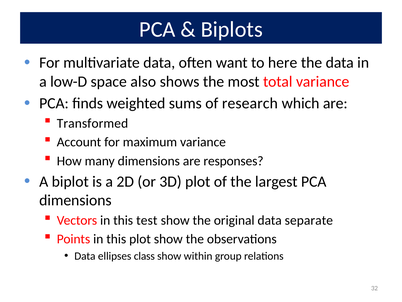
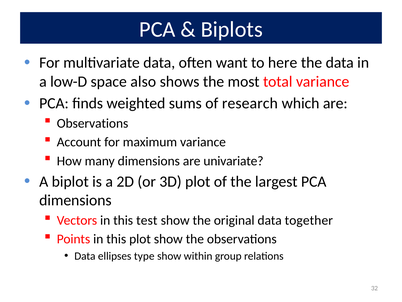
Transformed at (92, 123): Transformed -> Observations
responses: responses -> univariate
separate: separate -> together
class: class -> type
